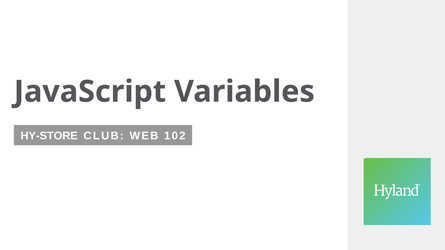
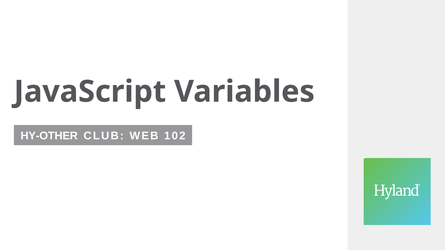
HY-STORE: HY-STORE -> HY-OTHER
